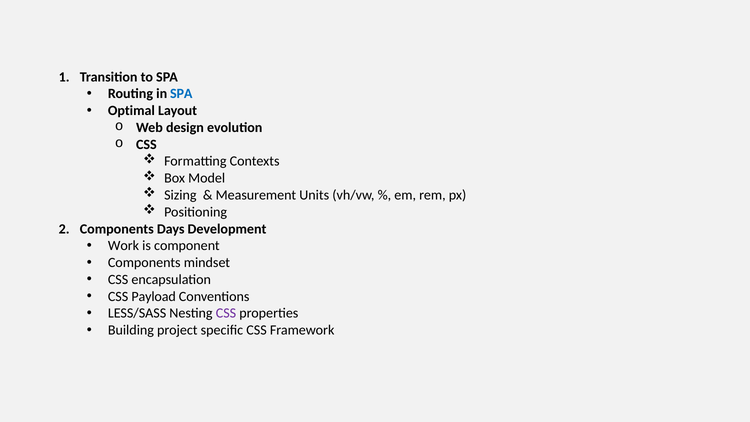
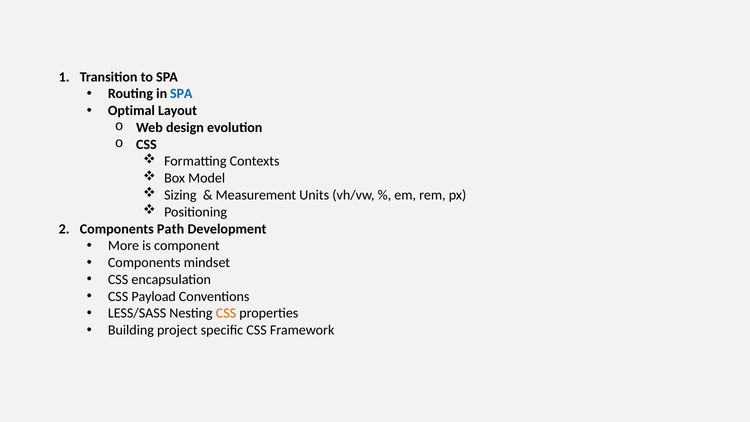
Days: Days -> Path
Work: Work -> More
CSS at (226, 313) colour: purple -> orange
